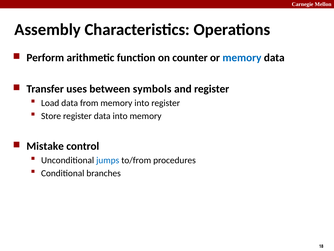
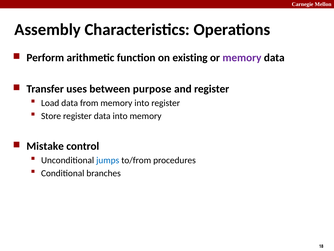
counter: counter -> existing
memory at (242, 58) colour: blue -> purple
symbols: symbols -> purpose
